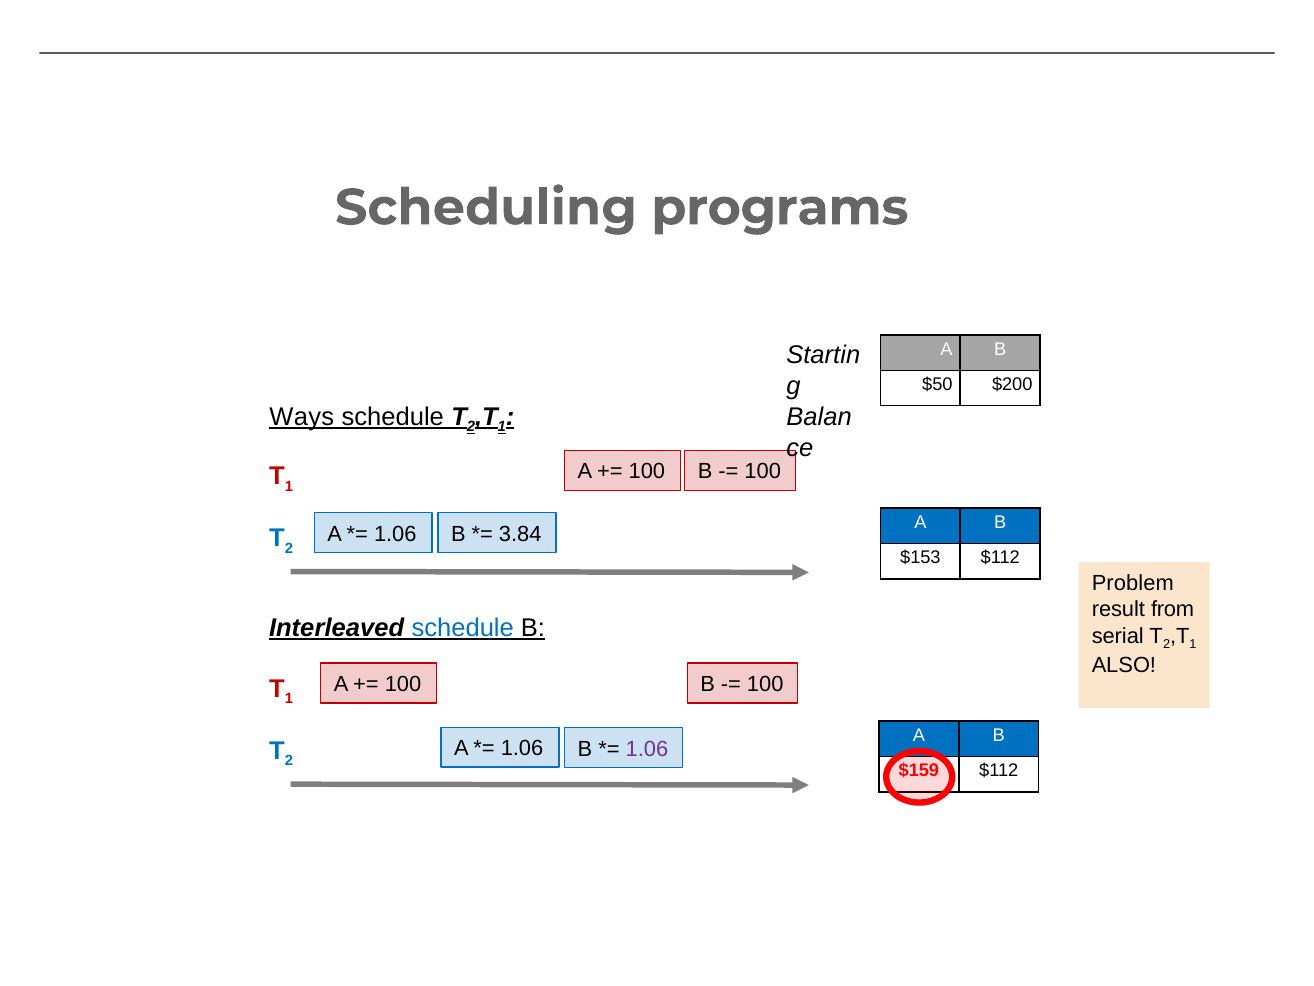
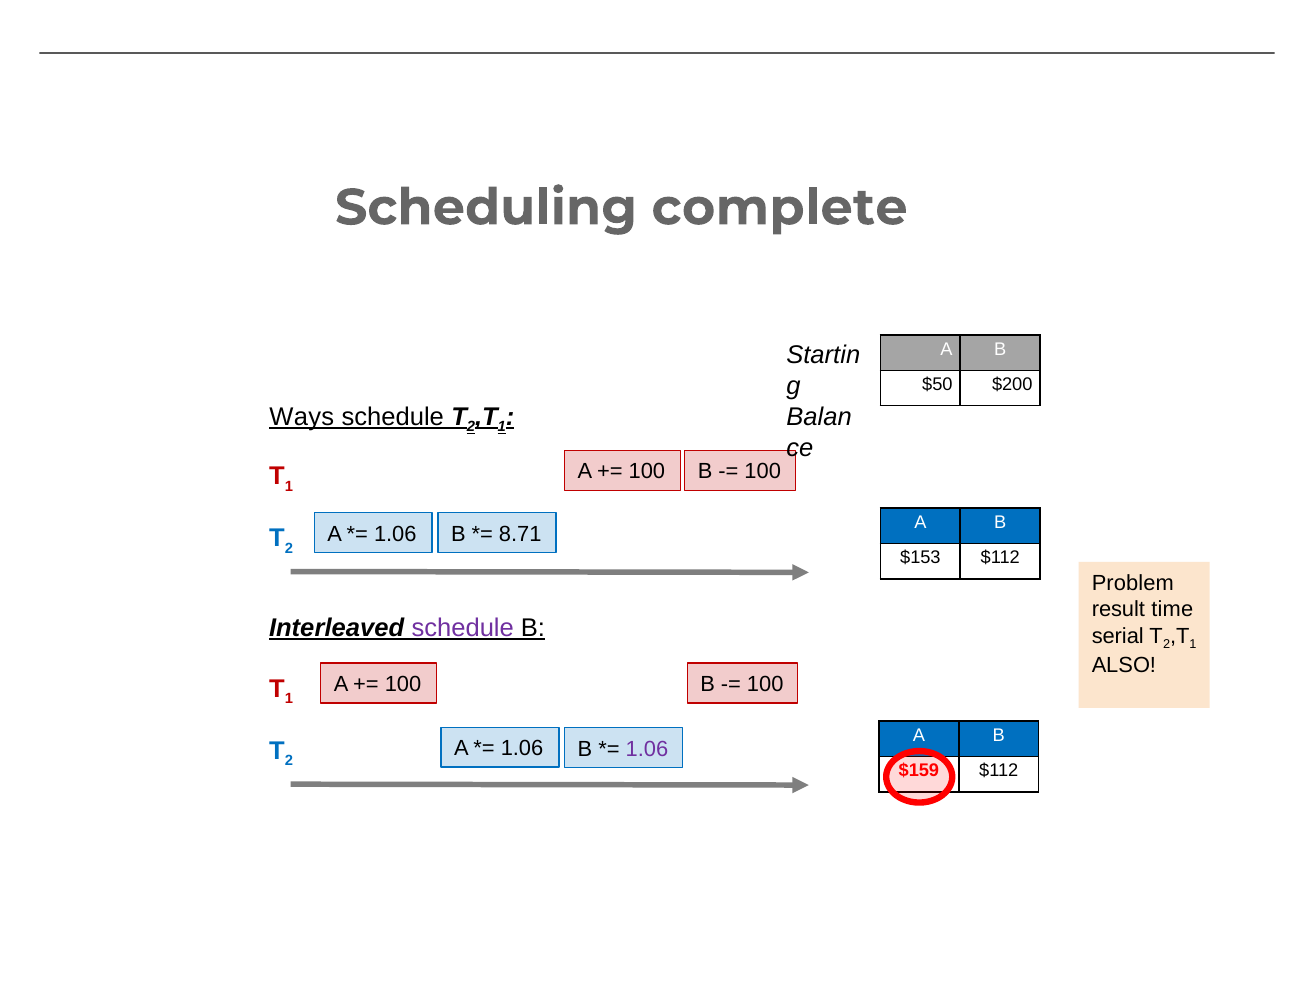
programs: programs -> complete
3.84: 3.84 -> 8.71
from: from -> time
schedule at (463, 628) colour: blue -> purple
